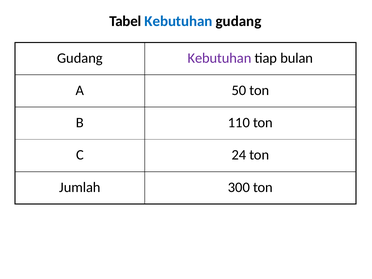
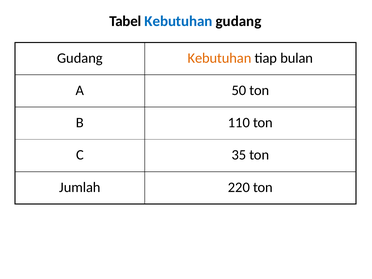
Kebutuhan at (220, 58) colour: purple -> orange
24: 24 -> 35
300: 300 -> 220
